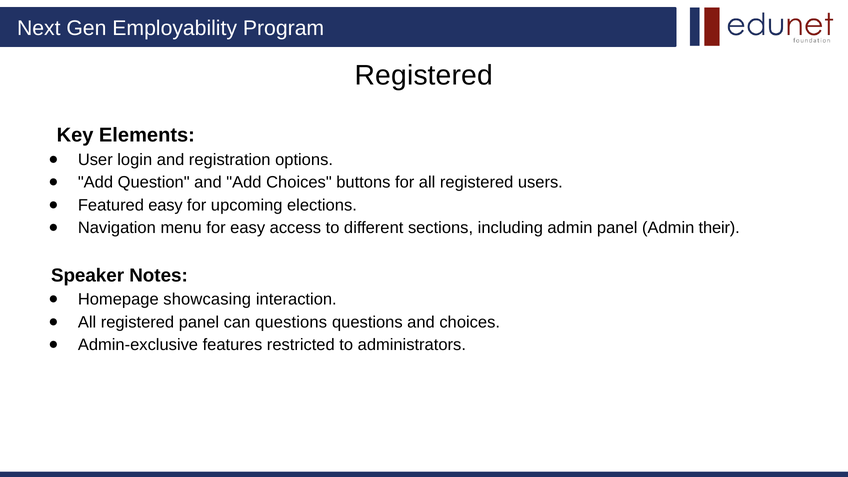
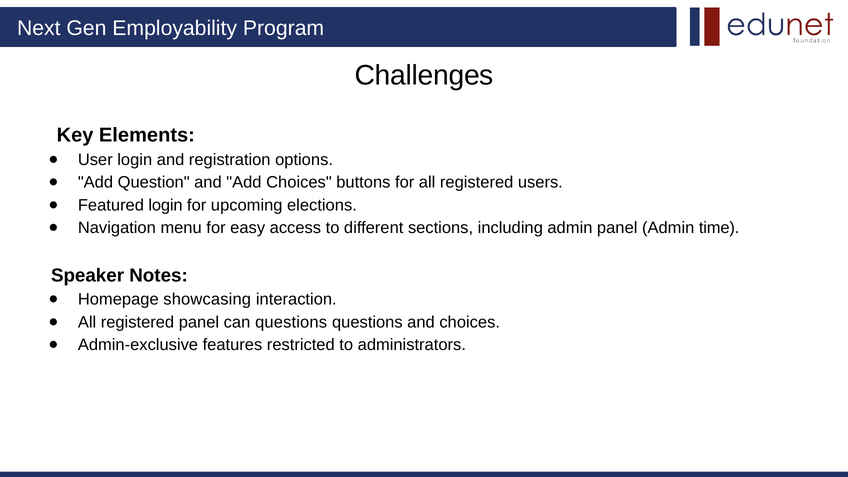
Registered at (424, 75): Registered -> Challenges
Featured easy: easy -> login
their: their -> time
